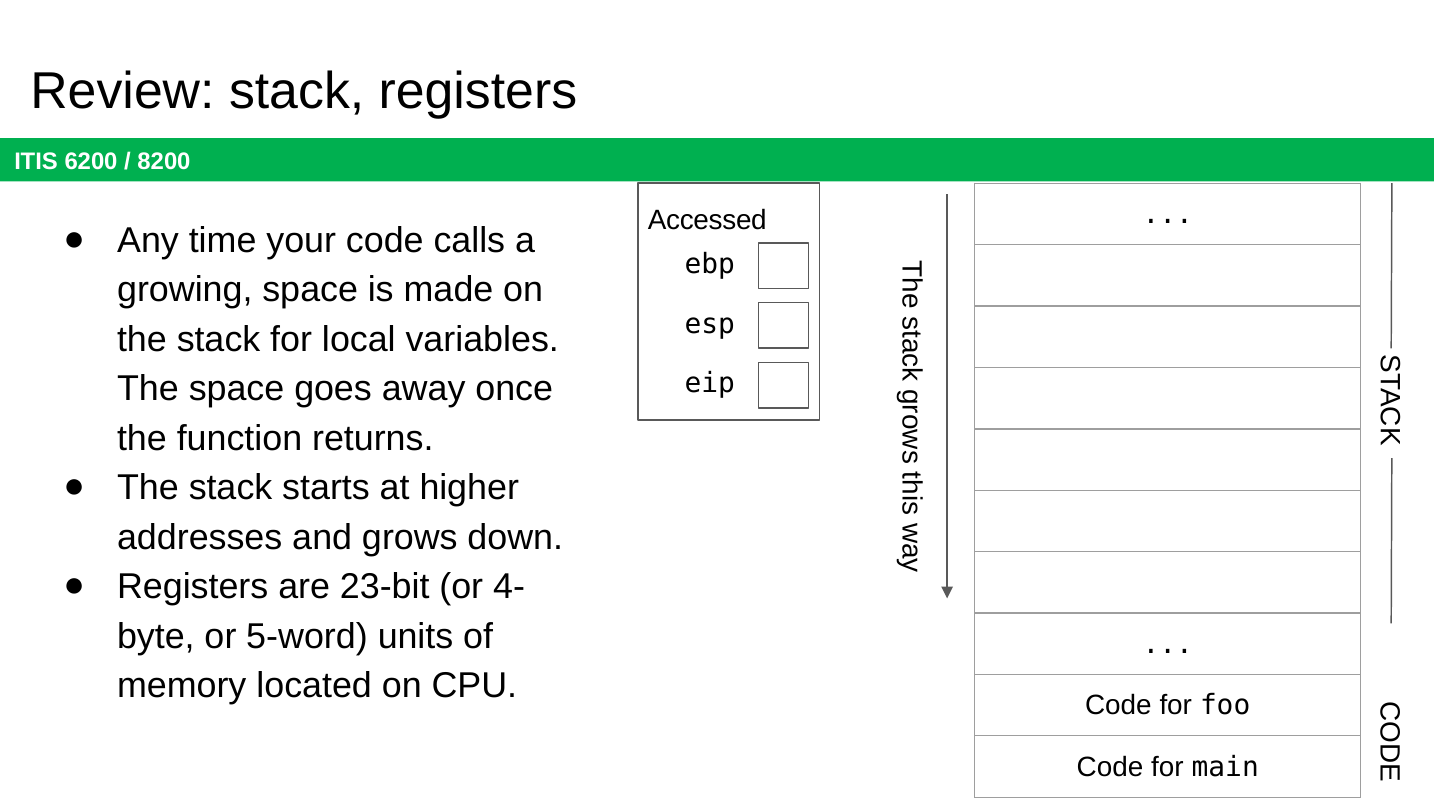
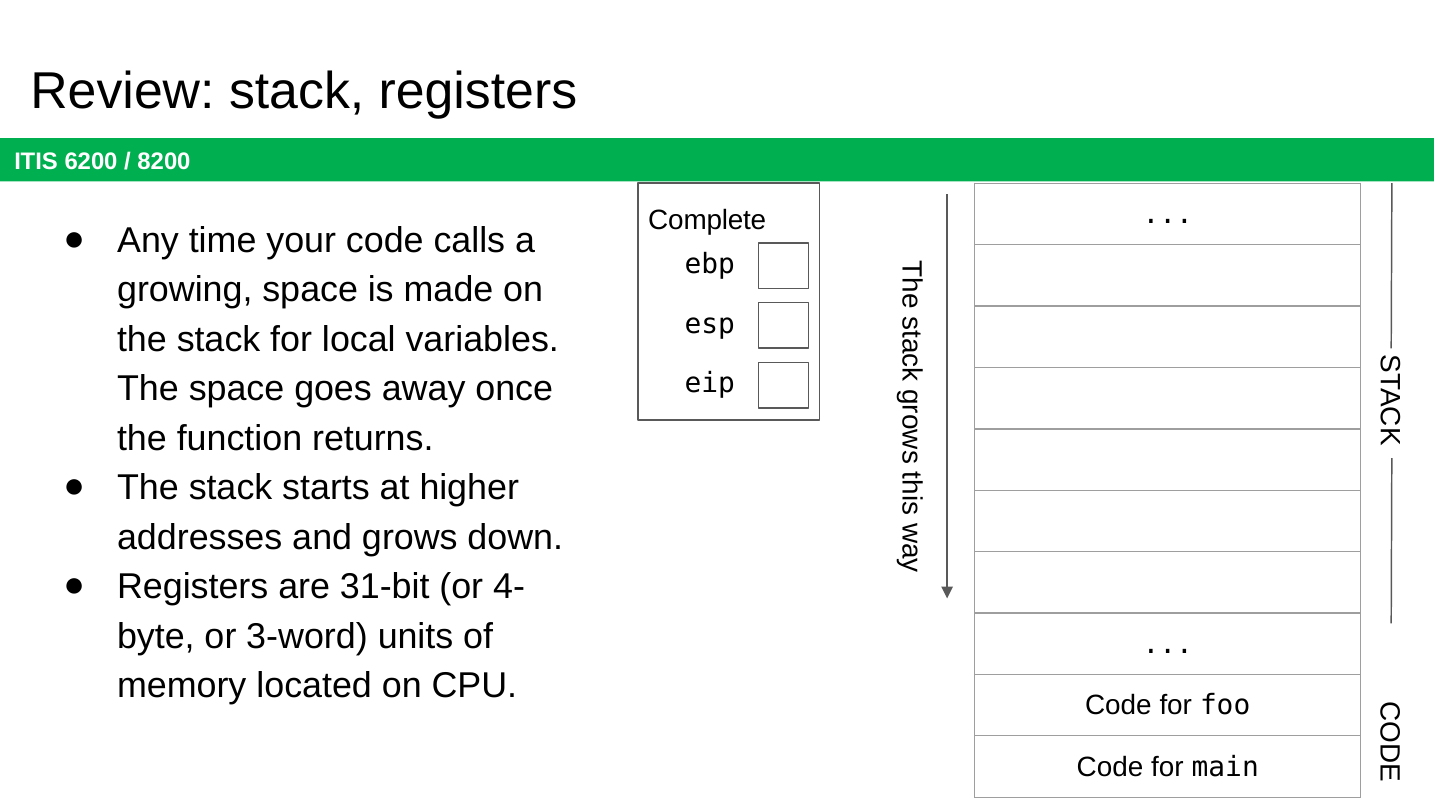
Accessed: Accessed -> Complete
23-bit: 23-bit -> 31-bit
5-word: 5-word -> 3-word
